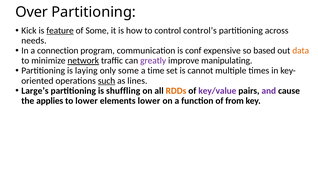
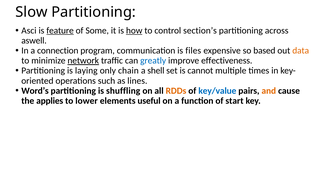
Over: Over -> Slow
Kick: Kick -> Asci
how underline: none -> present
control’s: control’s -> section’s
needs: needs -> aswell
conf: conf -> files
greatly colour: purple -> blue
manipulating: manipulating -> effectiveness
only some: some -> chain
time: time -> shell
such underline: present -> none
Large’s: Large’s -> Word’s
key/value colour: purple -> blue
and colour: purple -> orange
elements lower: lower -> useful
from: from -> start
